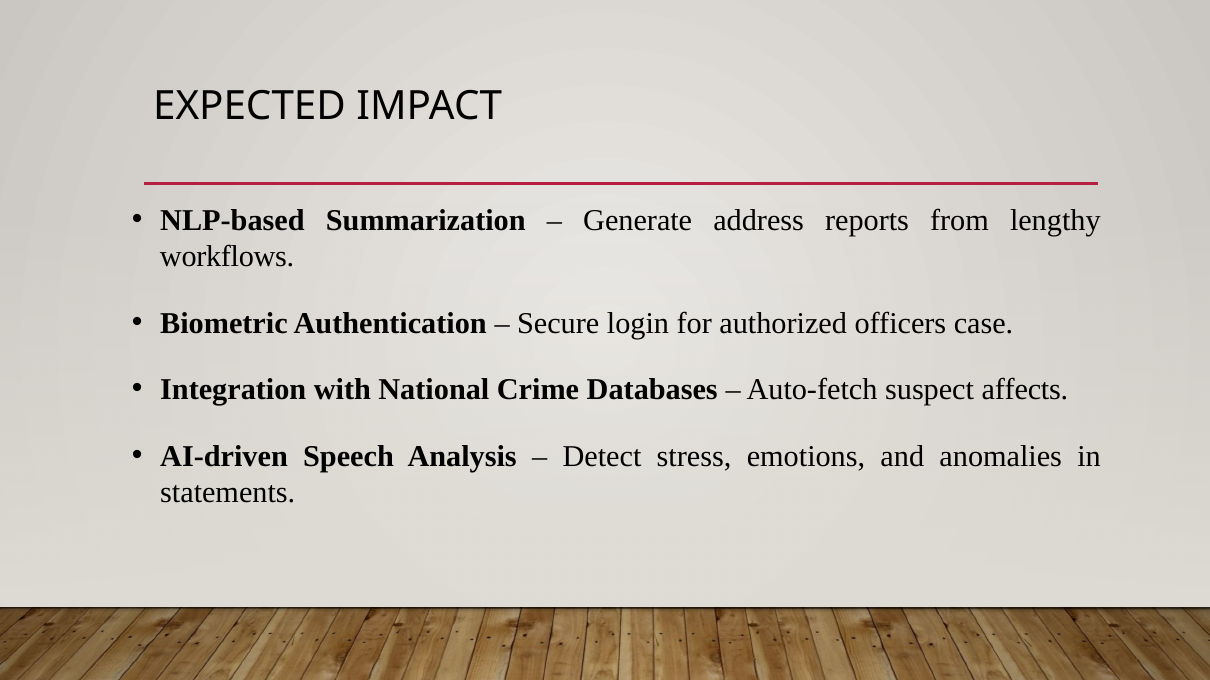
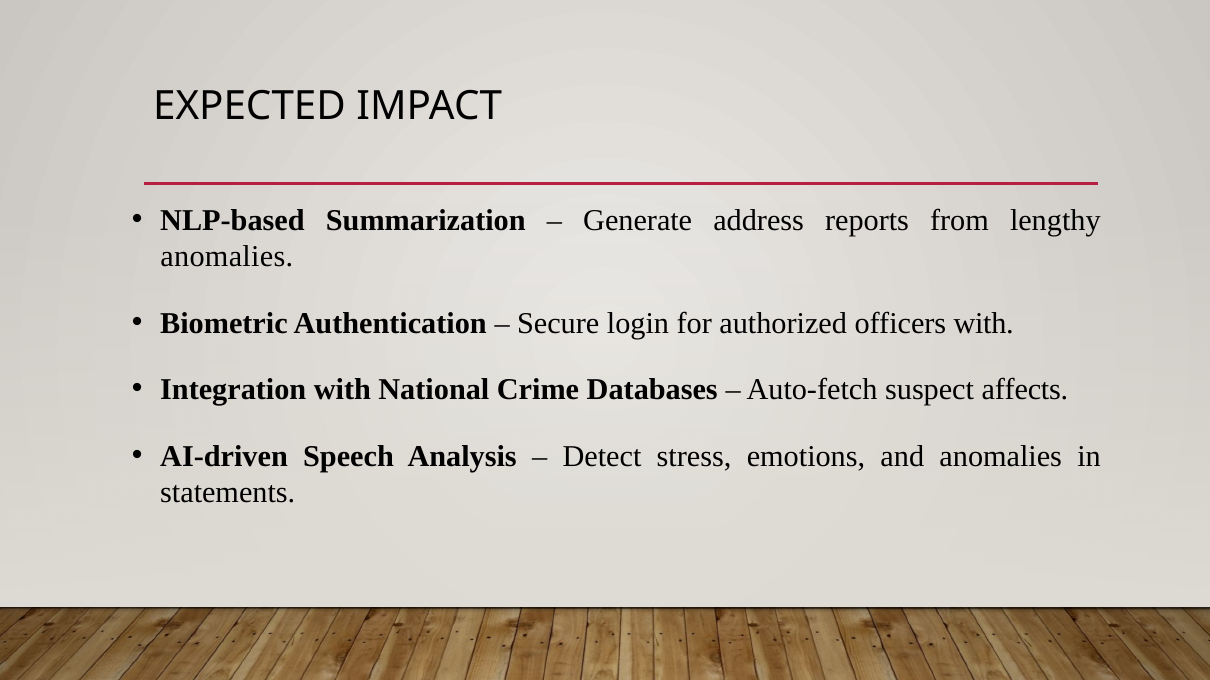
workflows at (227, 257): workflows -> anomalies
officers case: case -> with
